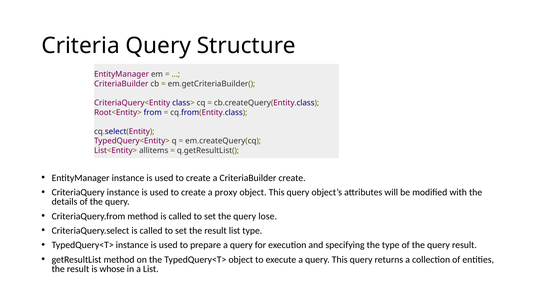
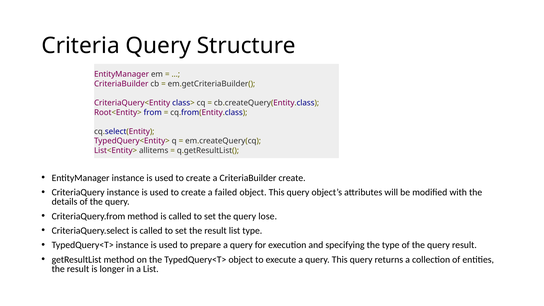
proxy: proxy -> failed
whose: whose -> longer
